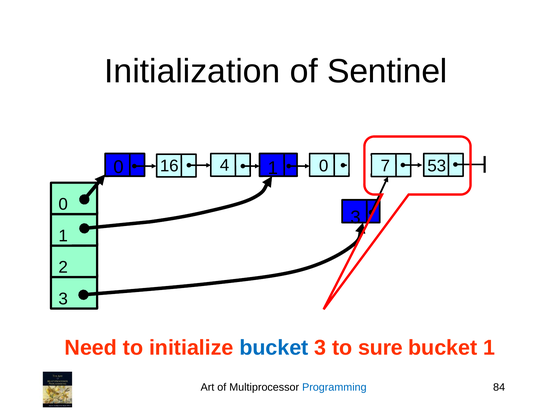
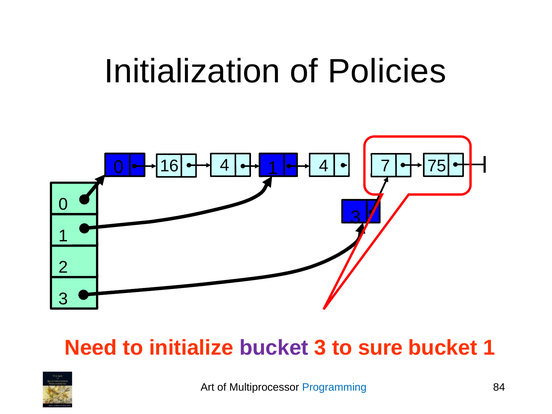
Sentinel: Sentinel -> Policies
4 0: 0 -> 4
53: 53 -> 75
bucket at (274, 348) colour: blue -> purple
